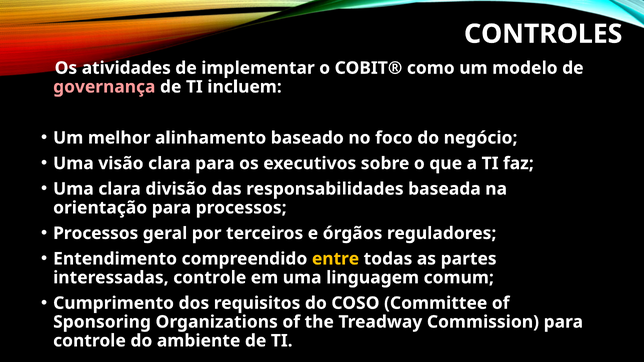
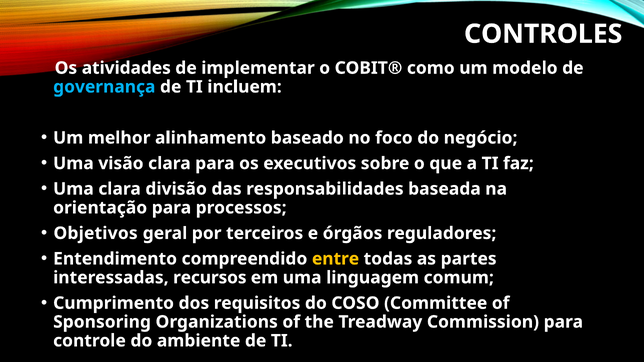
governança colour: pink -> light blue
Processos at (96, 233): Processos -> Objetivos
interessadas controle: controle -> recursos
